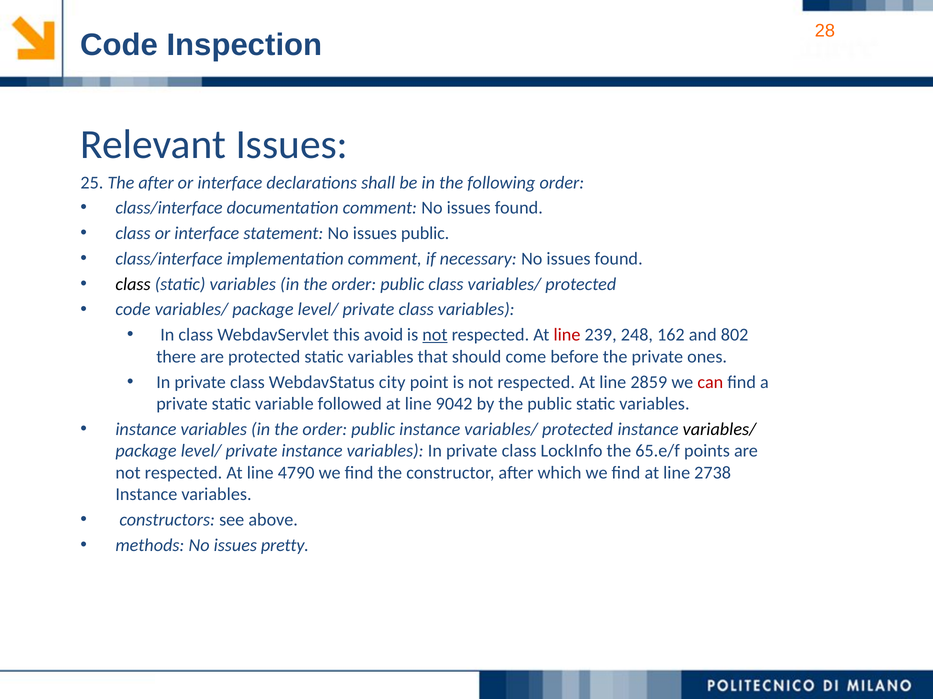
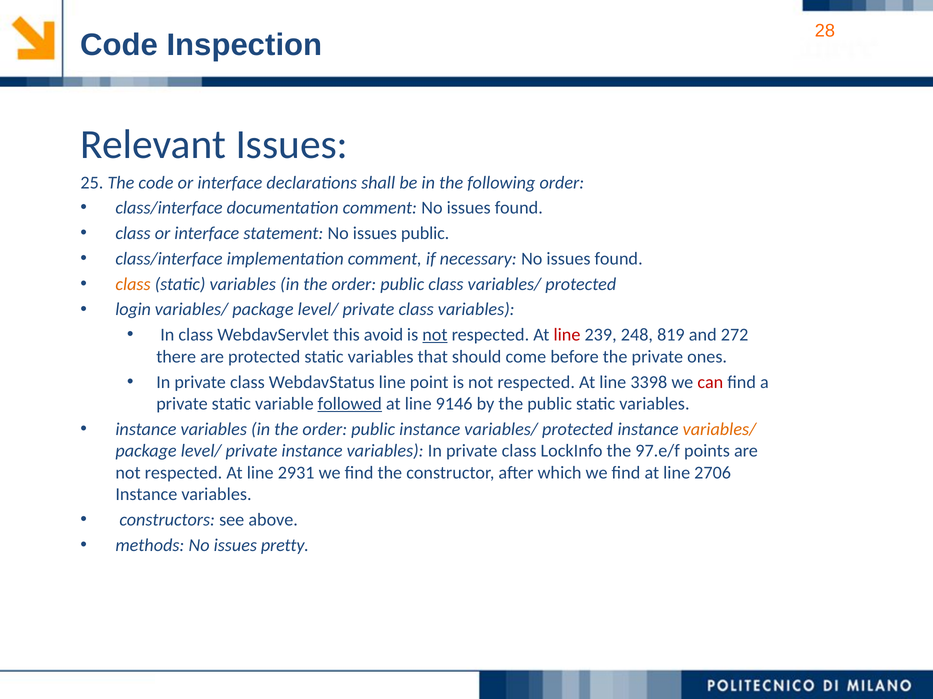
The after: after -> code
class at (133, 284) colour: black -> orange
code at (133, 310): code -> login
162: 162 -> 819
802: 802 -> 272
WebdavStatus city: city -> line
2859: 2859 -> 3398
followed underline: none -> present
9042: 9042 -> 9146
variables/ at (719, 430) colour: black -> orange
65.e/f: 65.e/f -> 97.e/f
4790: 4790 -> 2931
2738: 2738 -> 2706
